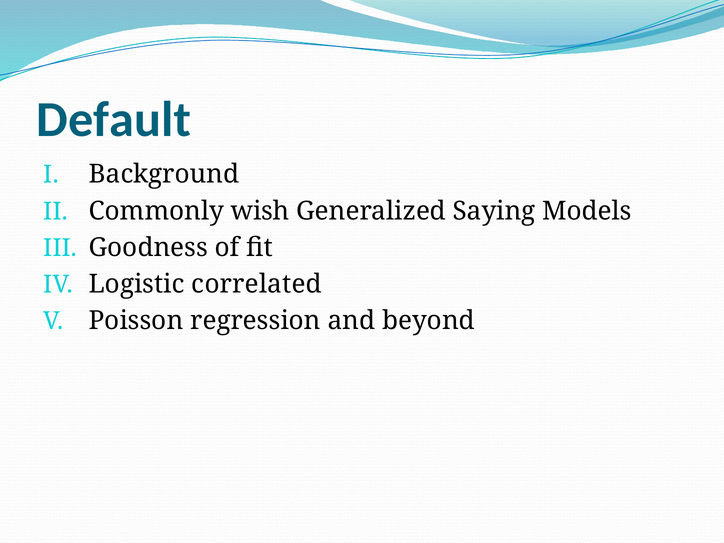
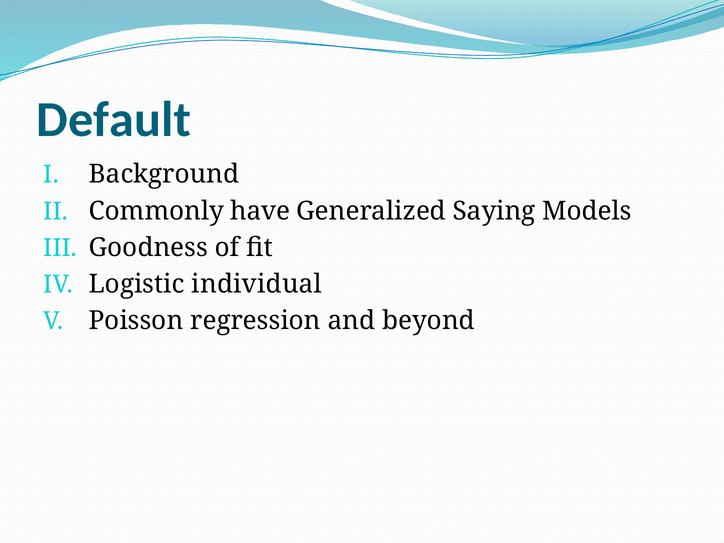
wish: wish -> have
correlated: correlated -> individual
